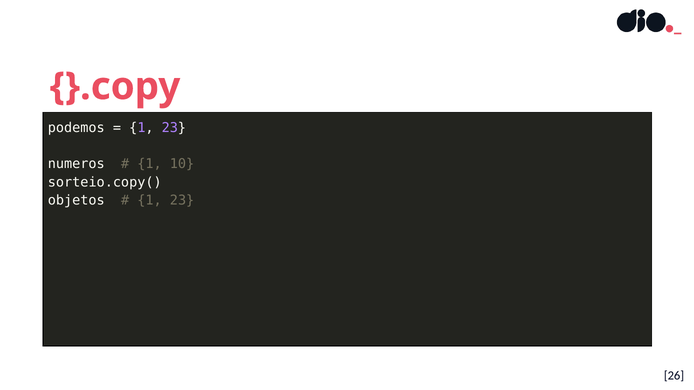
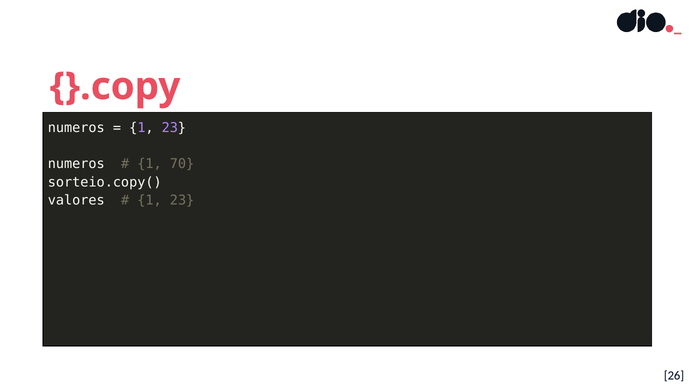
podemos at (76, 128): podemos -> numeros
10: 10 -> 70
objetos: objetos -> valores
